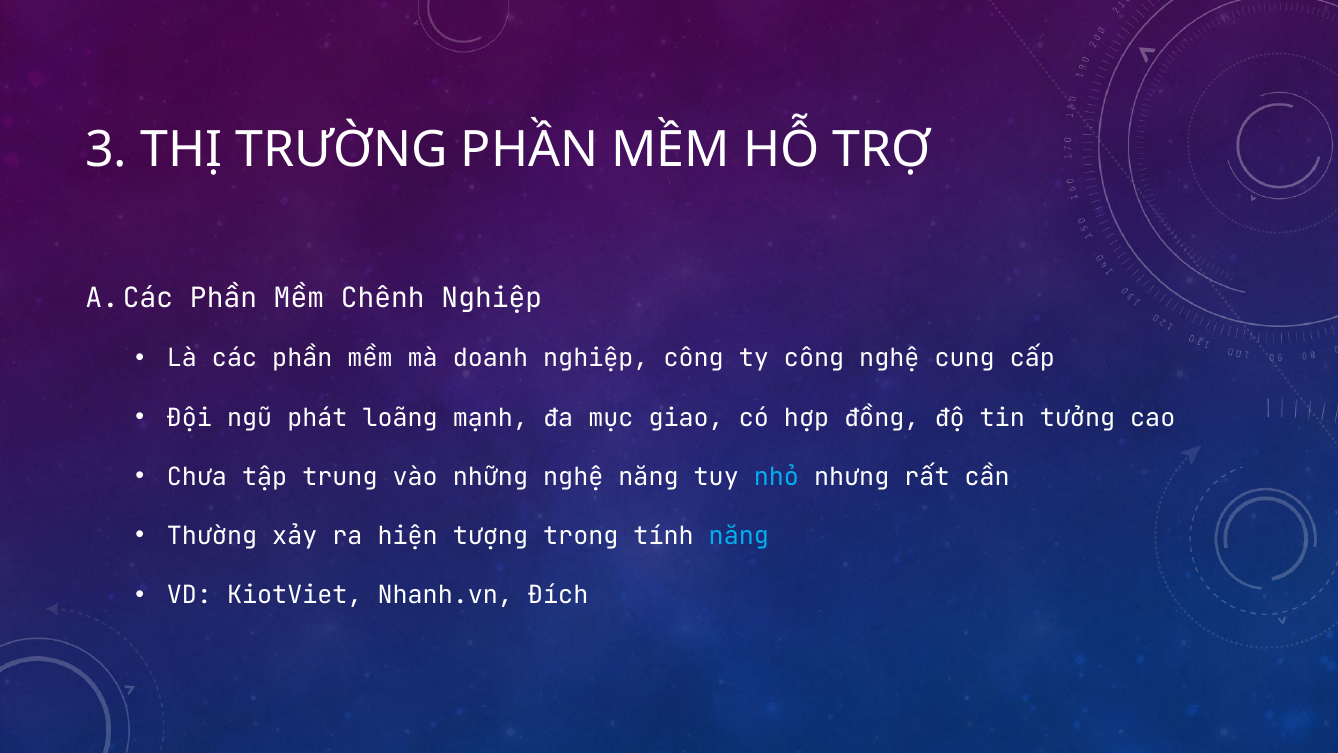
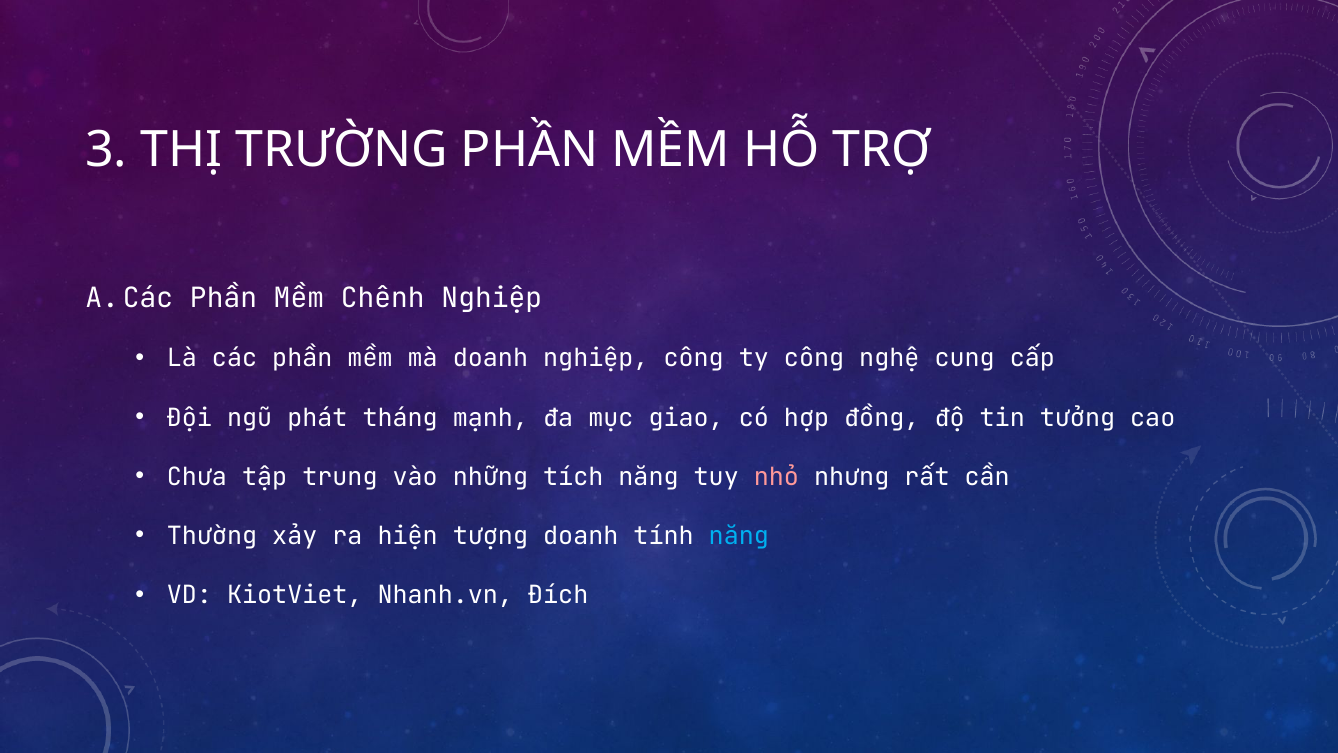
loãng: loãng -> tháng
những nghệ: nghệ -> tích
nhỏ colour: light blue -> pink
tượng trong: trong -> doanh
